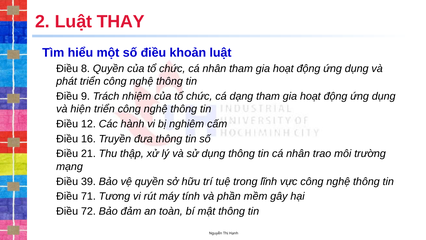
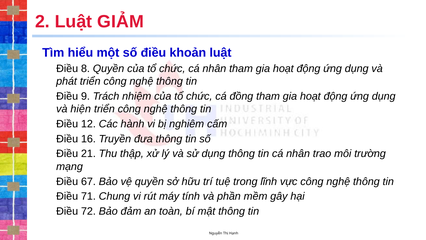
THAY: THAY -> GIẢM
dạng: dạng -> đồng
39: 39 -> 67
Tương: Tương -> Chung
